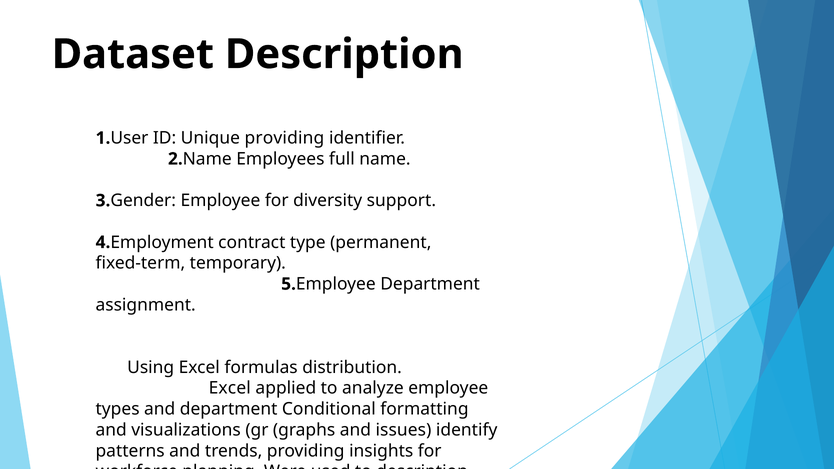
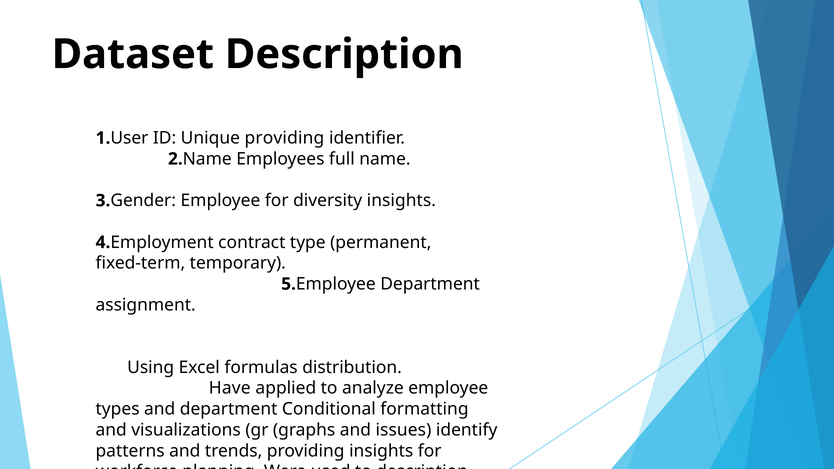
diversity support: support -> insights
Excel at (230, 388): Excel -> Have
